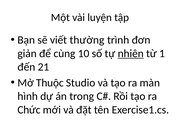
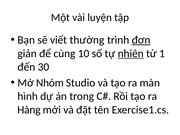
đơn underline: none -> present
21: 21 -> 30
Thuộc: Thuộc -> Nhóm
Chức: Chức -> Hàng
